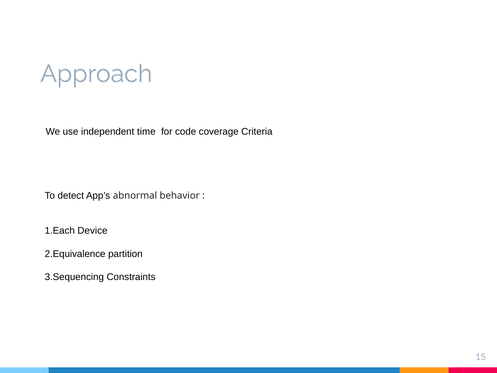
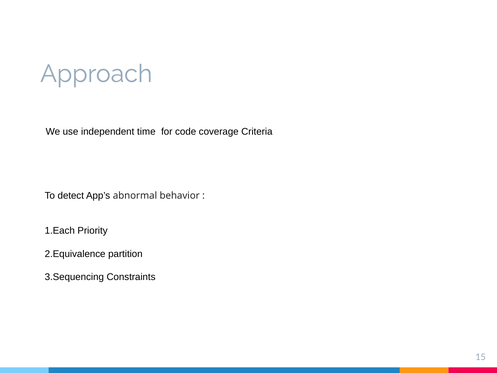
Device: Device -> Priority
